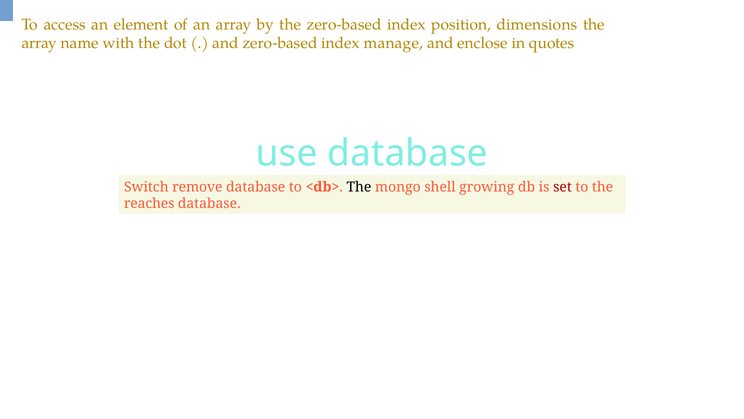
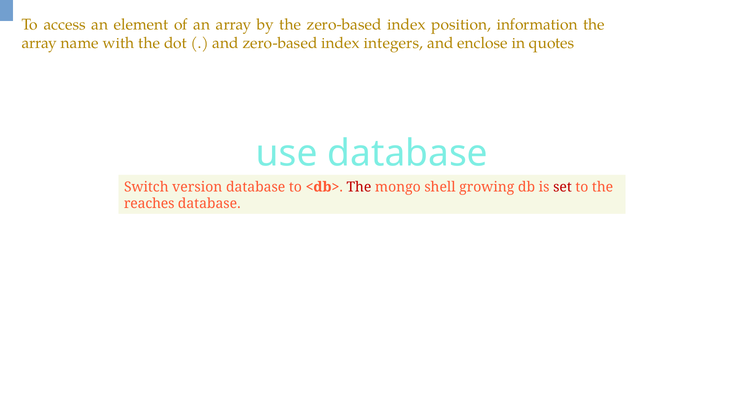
dimensions: dimensions -> information
manage: manage -> integers
remove: remove -> version
The at (359, 187) colour: black -> red
